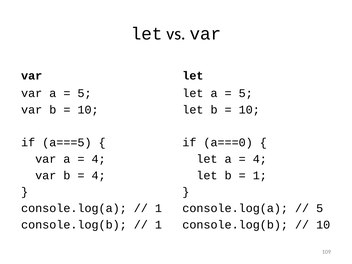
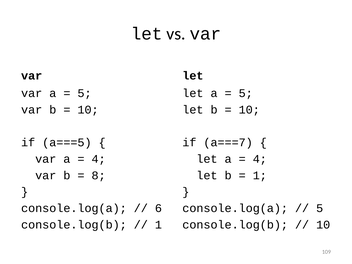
a===0: a===0 -> a===7
4 at (99, 175): 4 -> 8
1 at (158, 208): 1 -> 6
